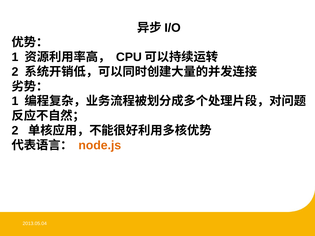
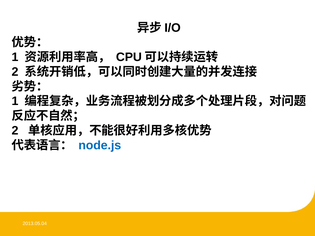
node.js colour: orange -> blue
